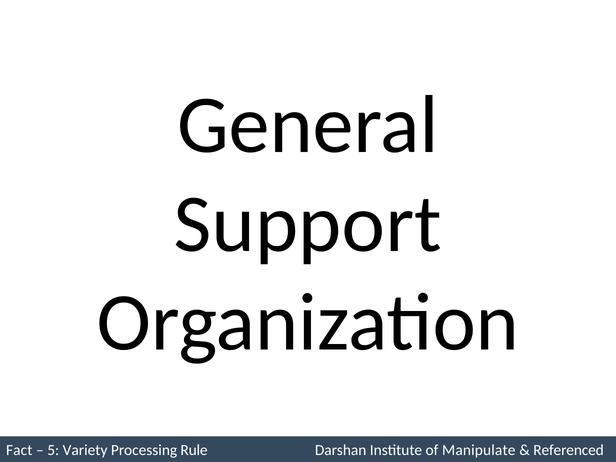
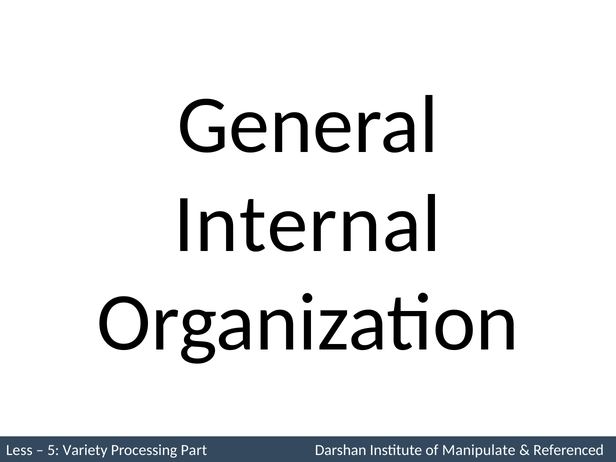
Support: Support -> Internal
Fact: Fact -> Less
Rule: Rule -> Part
